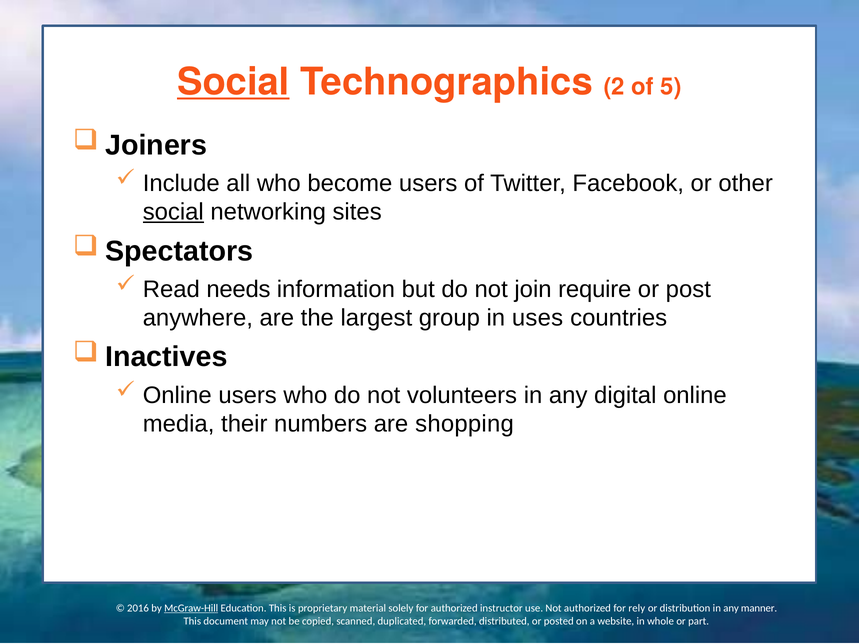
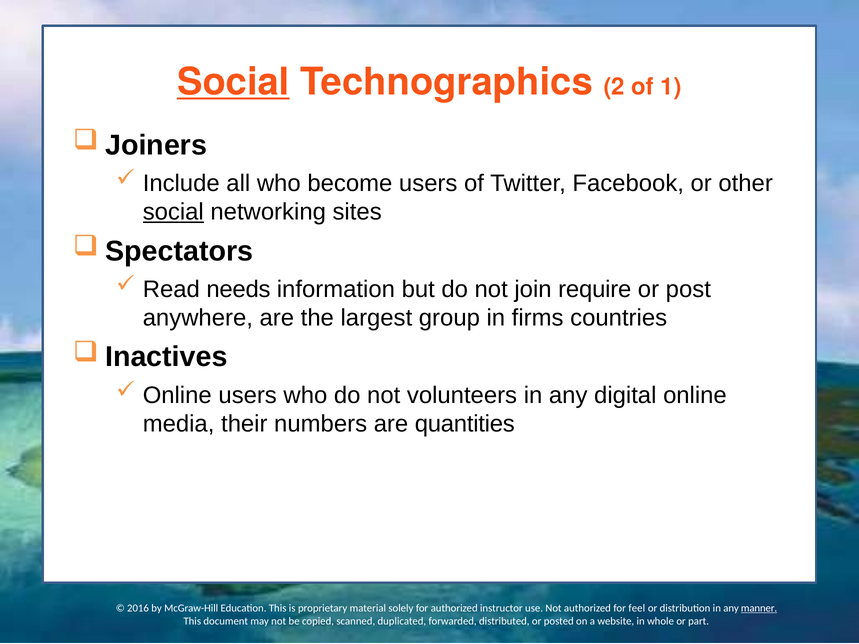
5: 5 -> 1
uses: uses -> firms
shopping: shopping -> quantities
McGraw-Hill underline: present -> none
rely: rely -> feel
manner underline: none -> present
